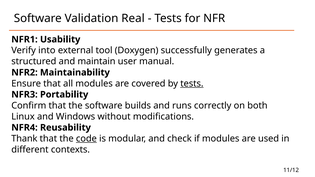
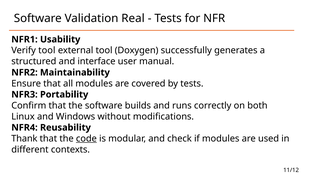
Verify into: into -> tool
maintain: maintain -> interface
tests at (192, 84) underline: present -> none
